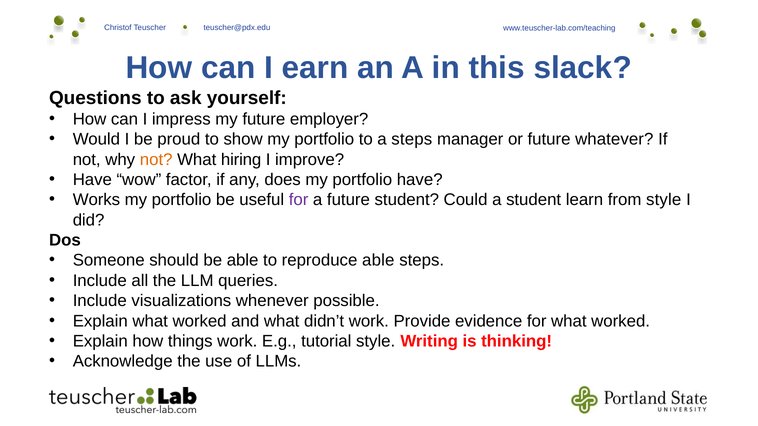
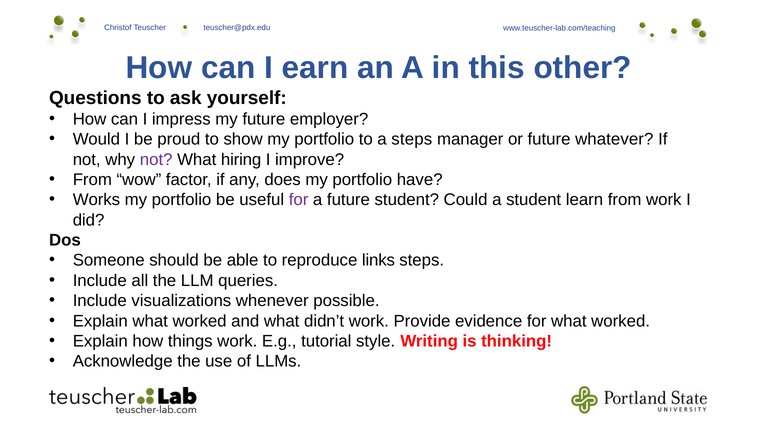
slack: slack -> other
not at (156, 160) colour: orange -> purple
Have at (92, 180): Have -> From
from style: style -> work
reproduce able: able -> links
